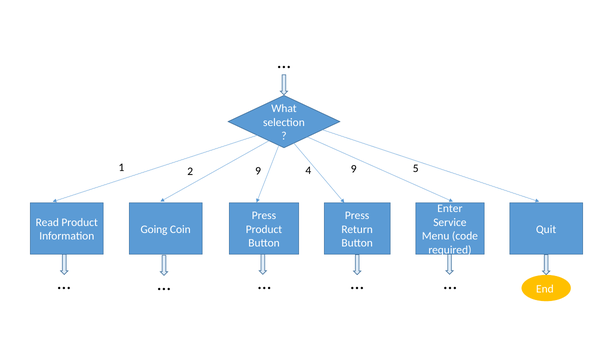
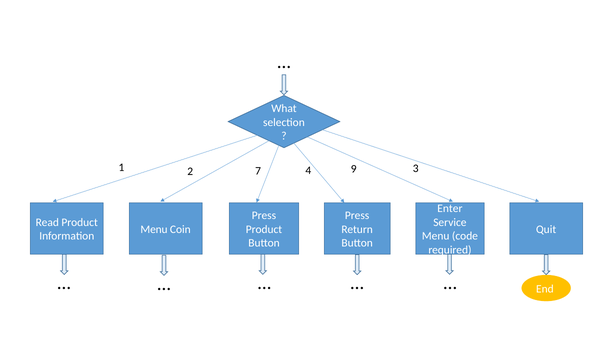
2 9: 9 -> 7
5: 5 -> 3
Going at (154, 229): Going -> Menu
